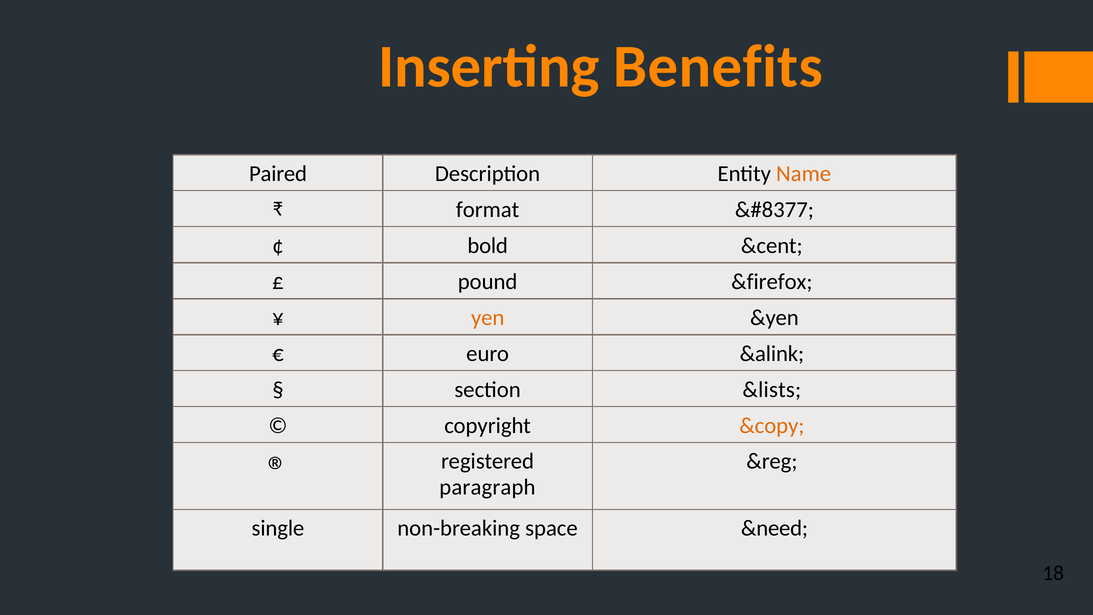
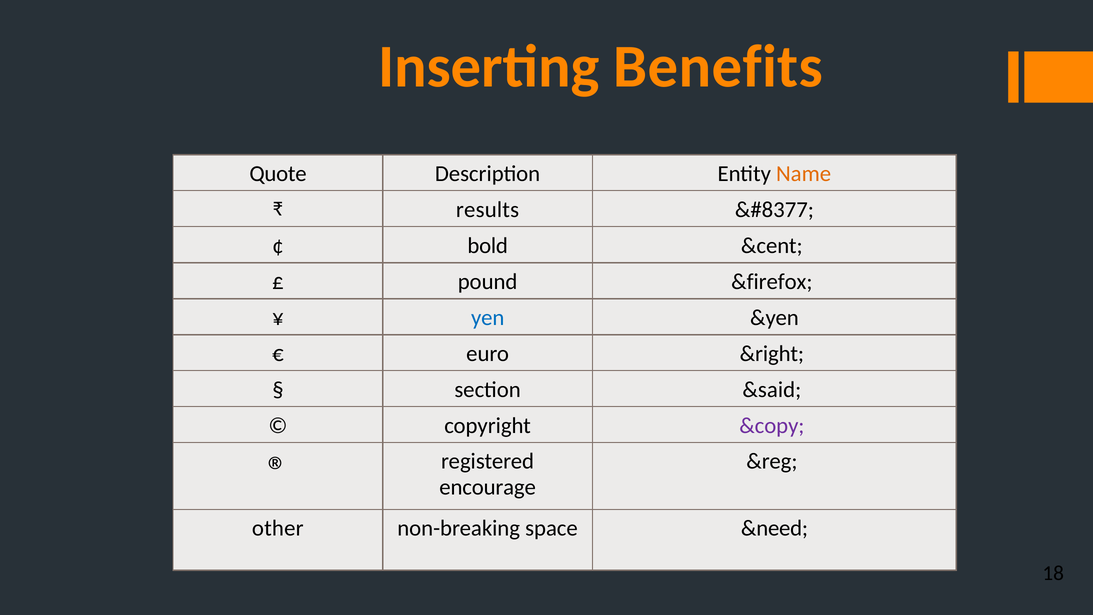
Paired: Paired -> Quote
format: format -> results
yen colour: orange -> blue
&alink: &alink -> &right
&lists: &lists -> &said
&copy colour: orange -> purple
paragraph: paragraph -> encourage
single: single -> other
